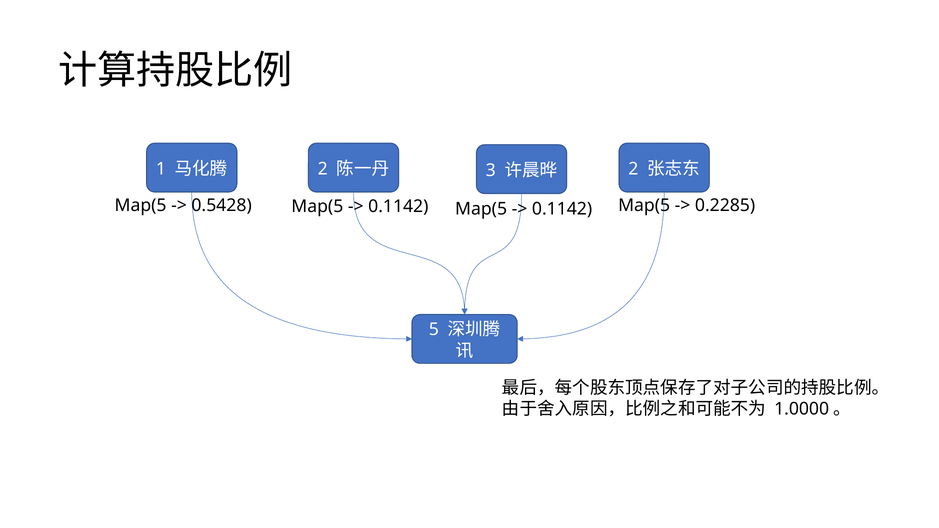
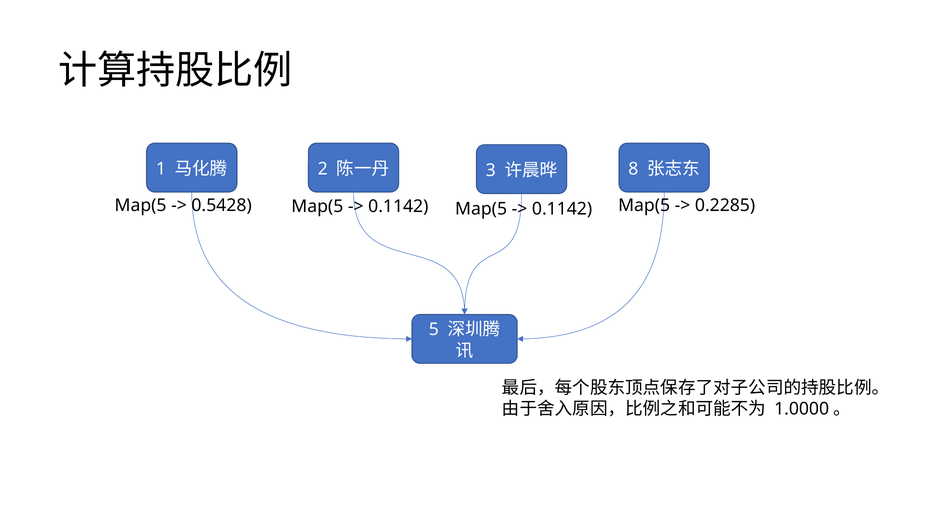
2 at (633, 169): 2 -> 8
